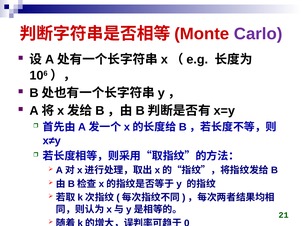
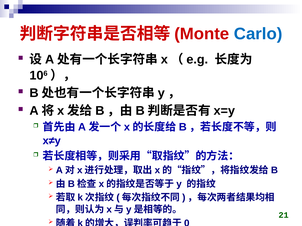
Carlo colour: purple -> blue
